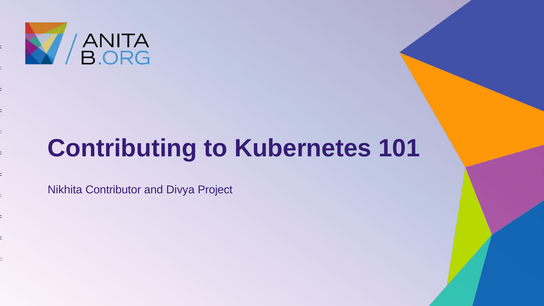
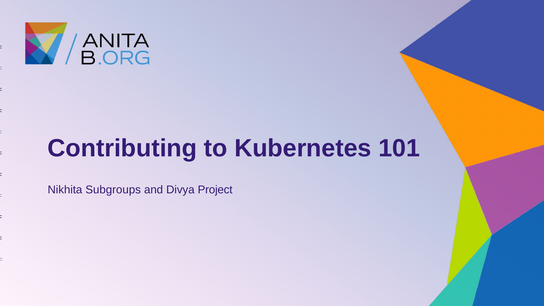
Contributor: Contributor -> Subgroups
